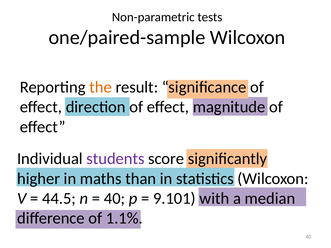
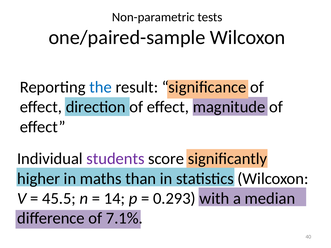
the colour: orange -> blue
44.5: 44.5 -> 45.5
40 at (114, 199): 40 -> 14
9.101: 9.101 -> 0.293
1.1%: 1.1% -> 7.1%
